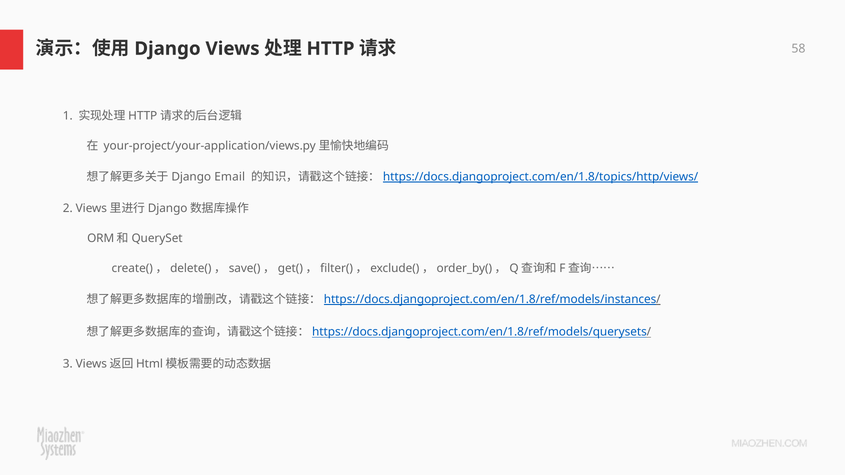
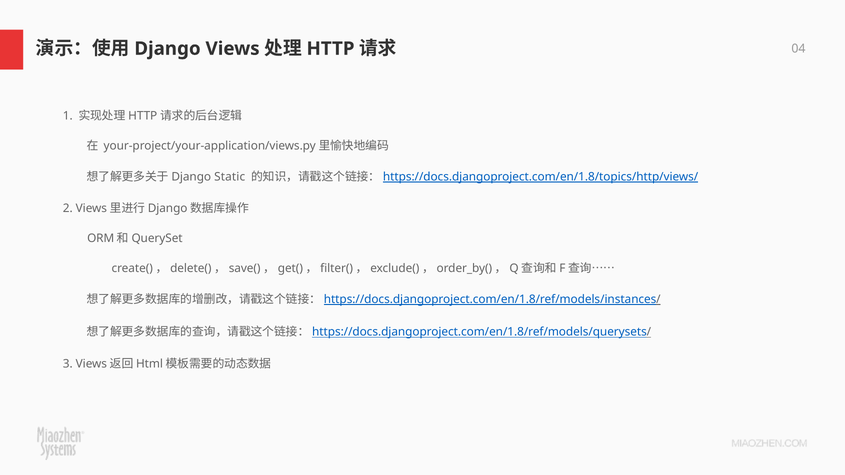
58: 58 -> 04
Email: Email -> Static
